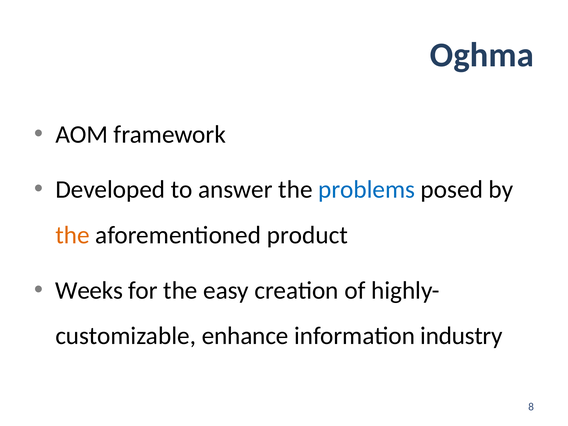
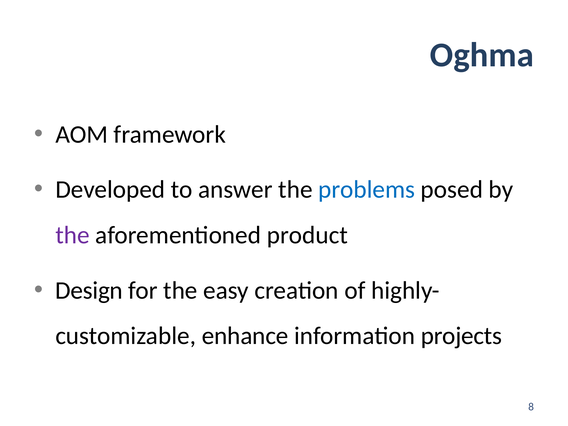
the at (72, 235) colour: orange -> purple
Weeks: Weeks -> Design
industry: industry -> projects
